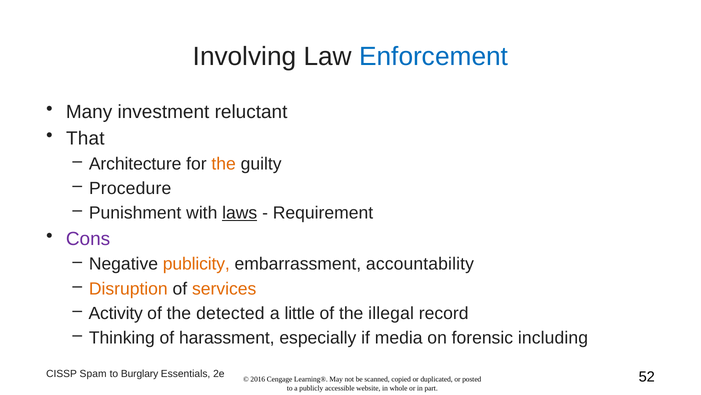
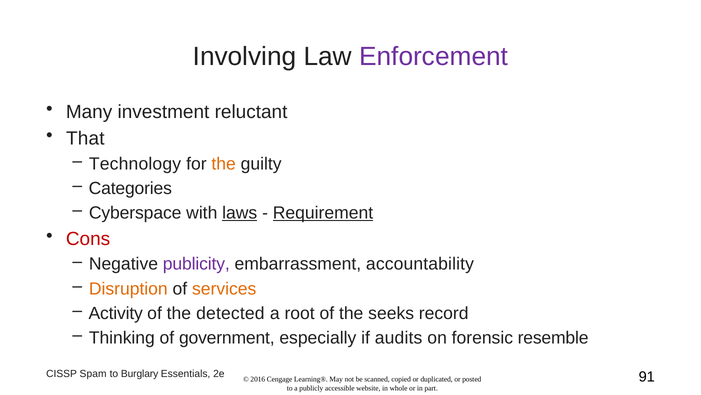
Enforcement colour: blue -> purple
Architecture: Architecture -> Technology
Procedure: Procedure -> Categories
Punishment: Punishment -> Cyberspace
Requirement underline: none -> present
Cons colour: purple -> red
publicity colour: orange -> purple
little: little -> root
illegal: illegal -> seeks
harassment: harassment -> government
media: media -> audits
including: including -> resemble
52: 52 -> 91
